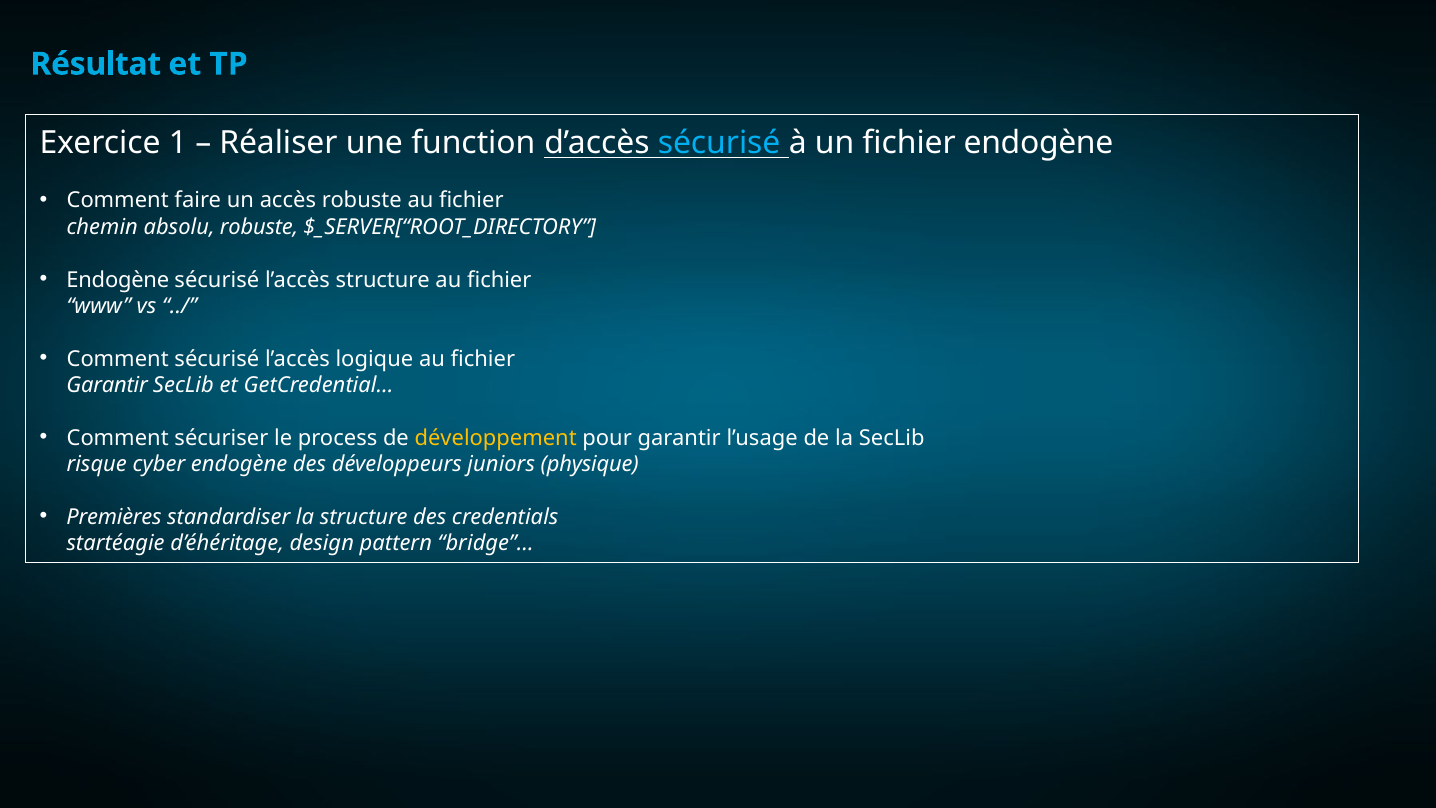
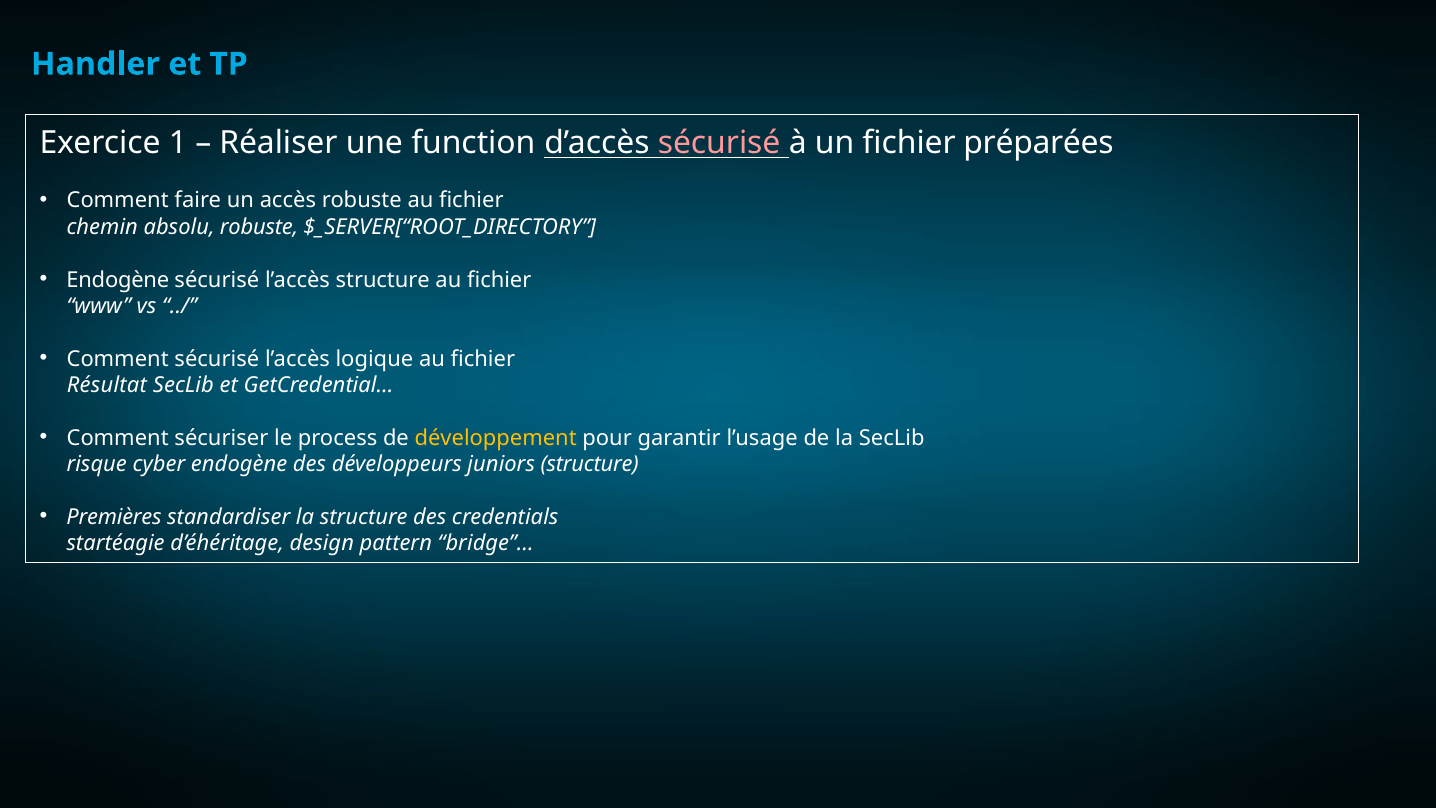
Résultat: Résultat -> Handler
sécurisé at (719, 143) colour: light blue -> pink
fichier endogène: endogène -> préparées
Garantir at (107, 385): Garantir -> Résultat
juniors physique: physique -> structure
